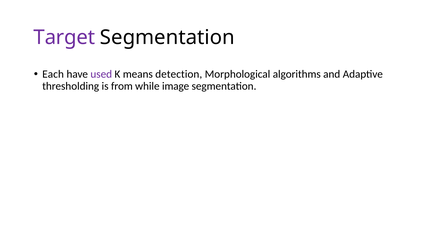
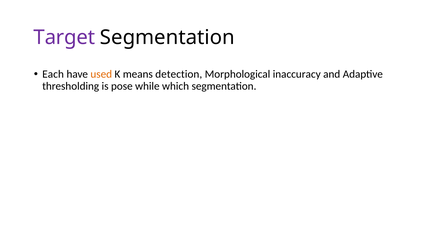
used colour: purple -> orange
algorithms: algorithms -> inaccuracy
from: from -> pose
image: image -> which
